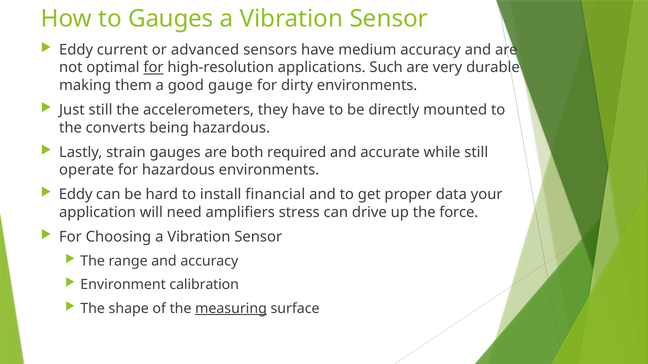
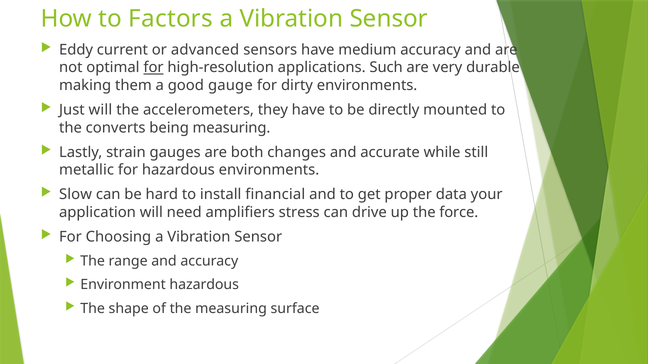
to Gauges: Gauges -> Factors
Just still: still -> will
being hazardous: hazardous -> measuring
required: required -> changes
operate: operate -> metallic
Eddy at (76, 195): Eddy -> Slow
Environment calibration: calibration -> hazardous
measuring at (231, 309) underline: present -> none
